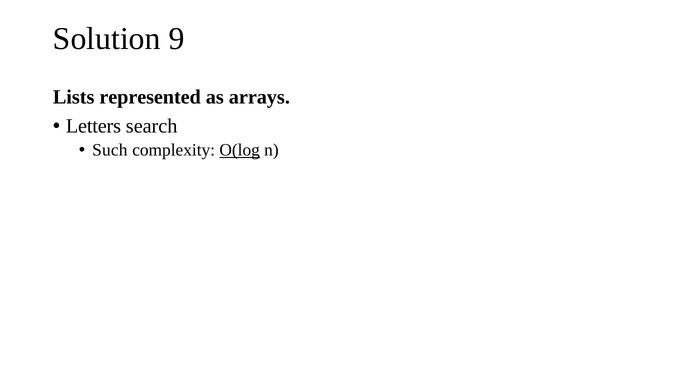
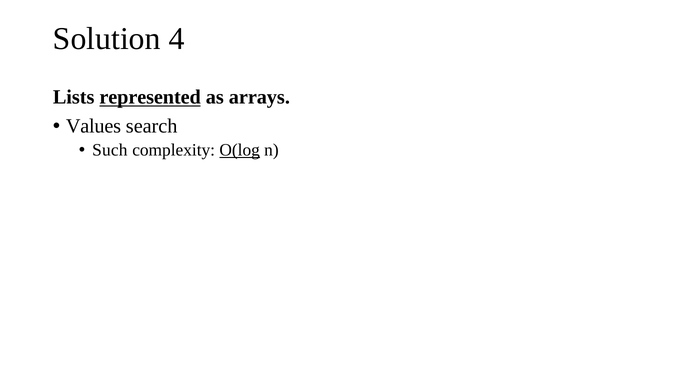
9: 9 -> 4
represented underline: none -> present
Letters: Letters -> Values
